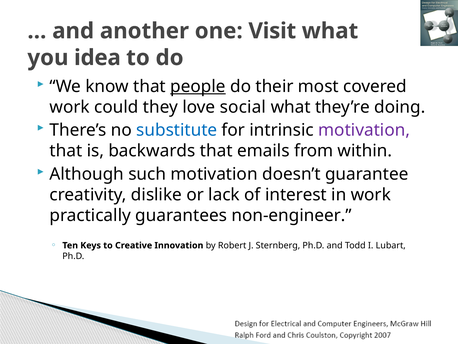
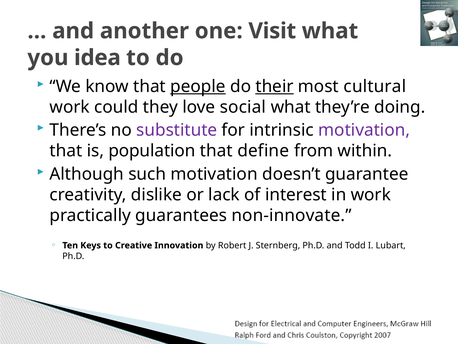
their underline: none -> present
covered: covered -> cultural
substitute colour: blue -> purple
backwards: backwards -> population
emails: emails -> define
non-engineer: non-engineer -> non-innovate
